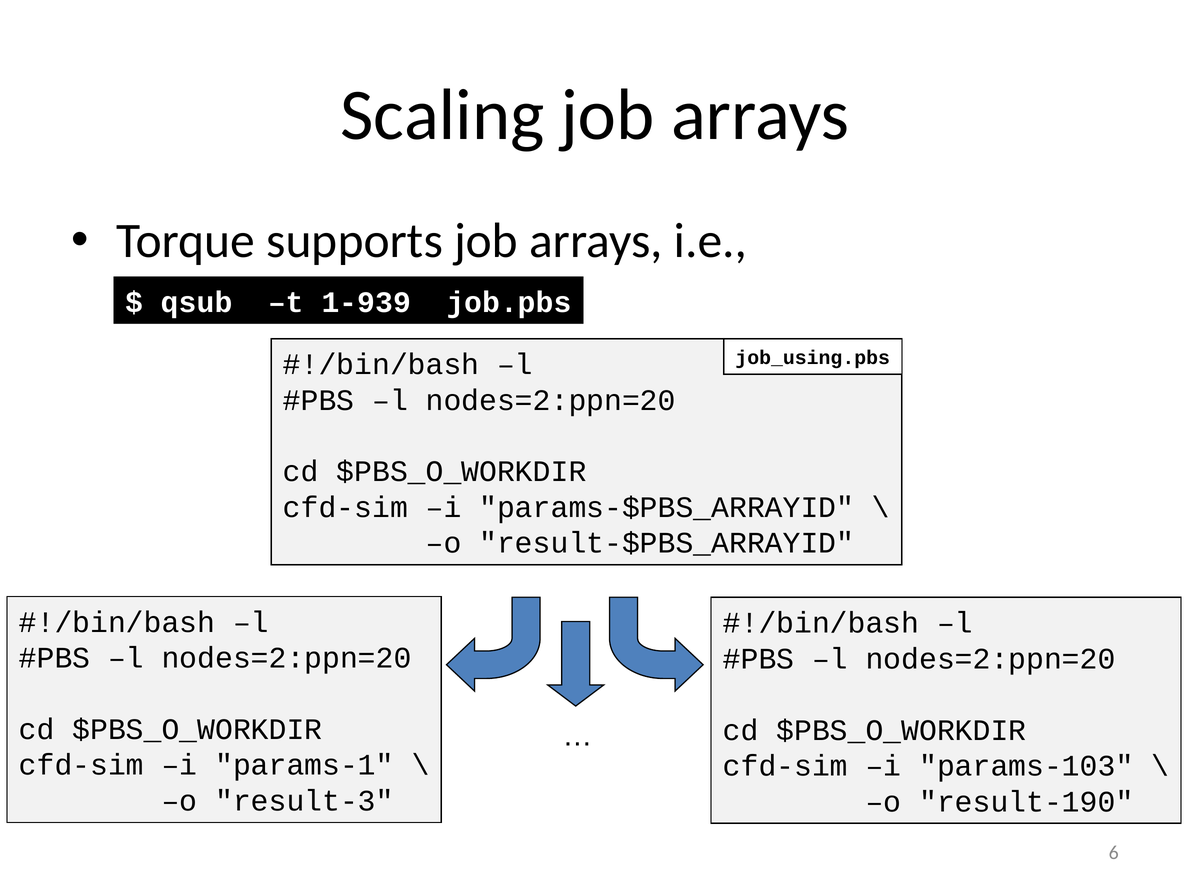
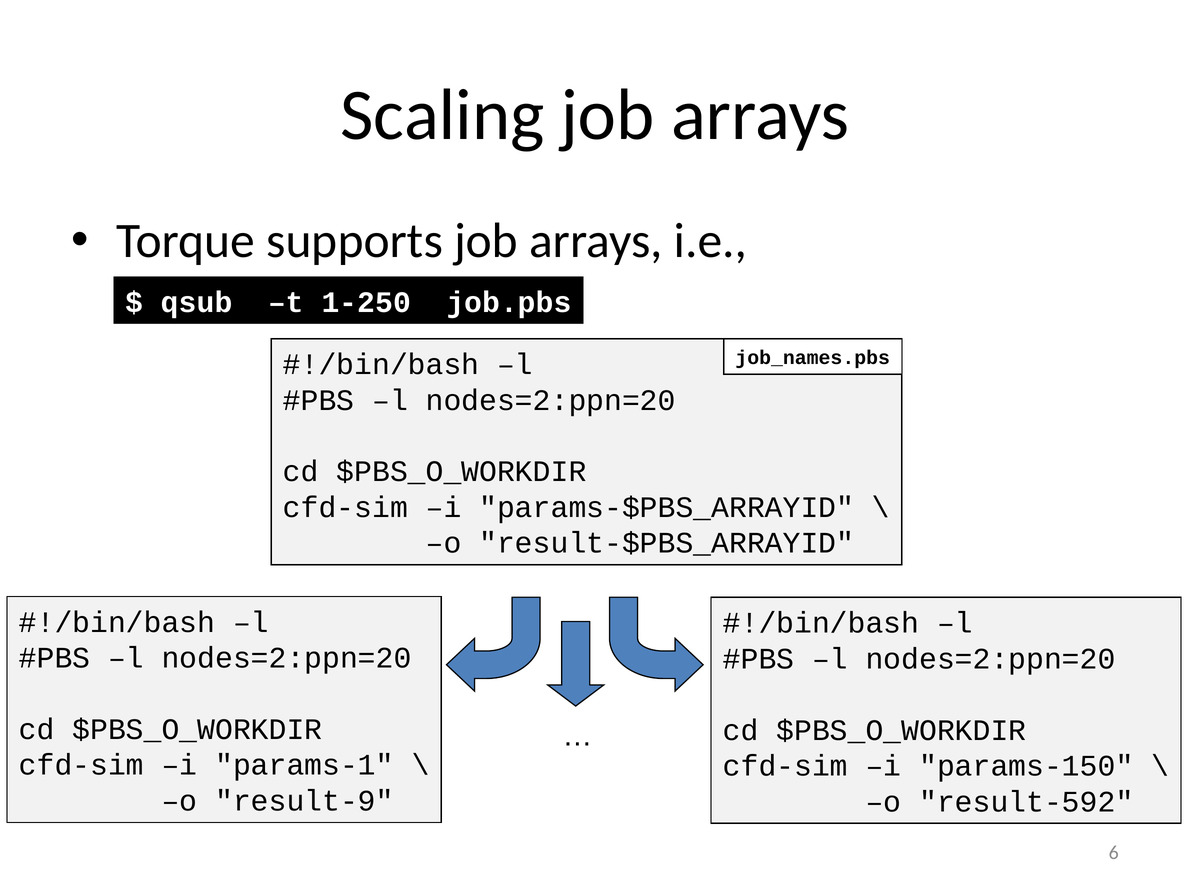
1-939: 1-939 -> 1-250
job_using.pbs: job_using.pbs -> job_names.pbs
params-103: params-103 -> params-150
result-3: result-3 -> result-9
result-190: result-190 -> result-592
